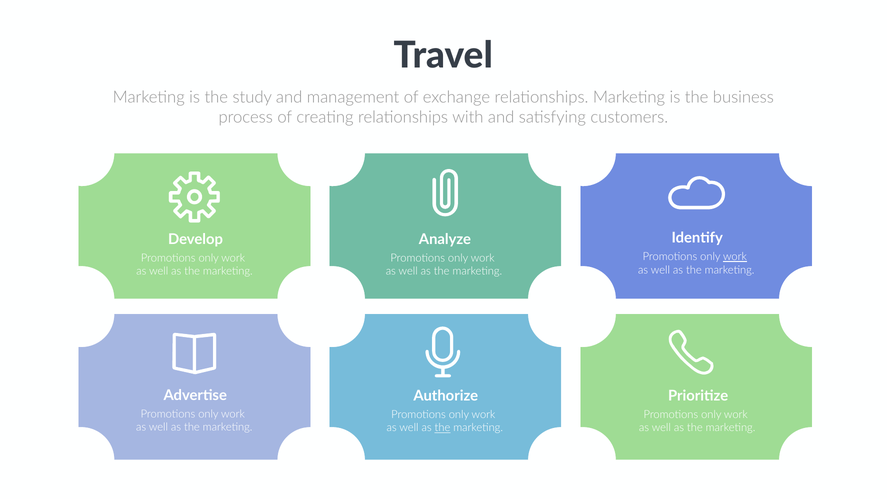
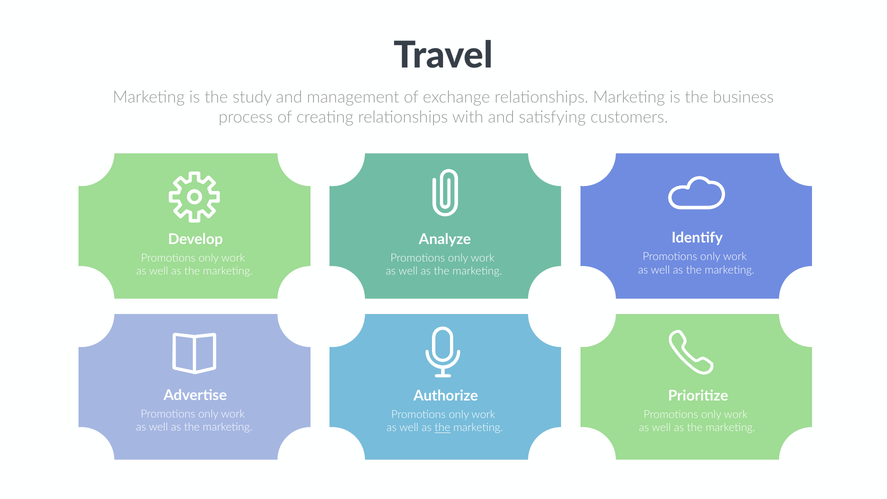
work at (735, 257) underline: present -> none
